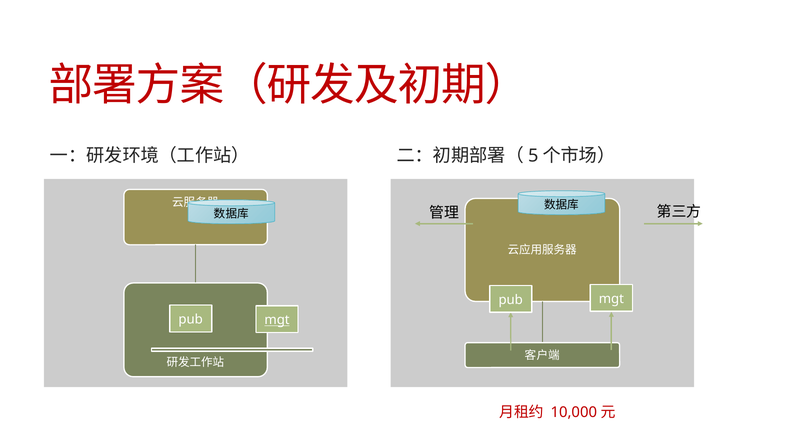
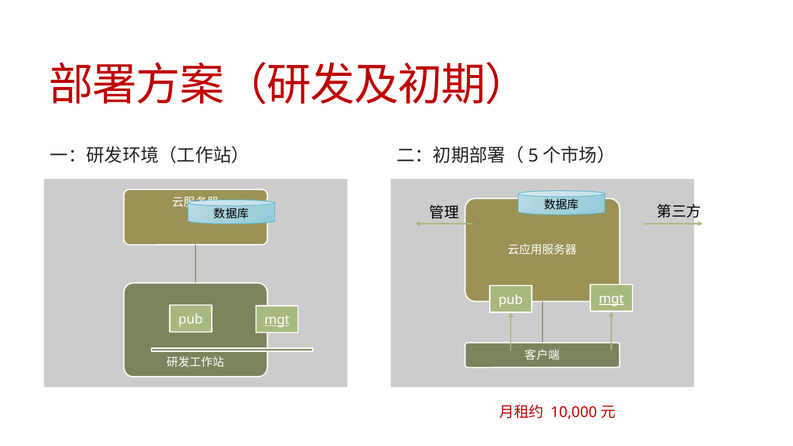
mgt at (611, 299) underline: none -> present
